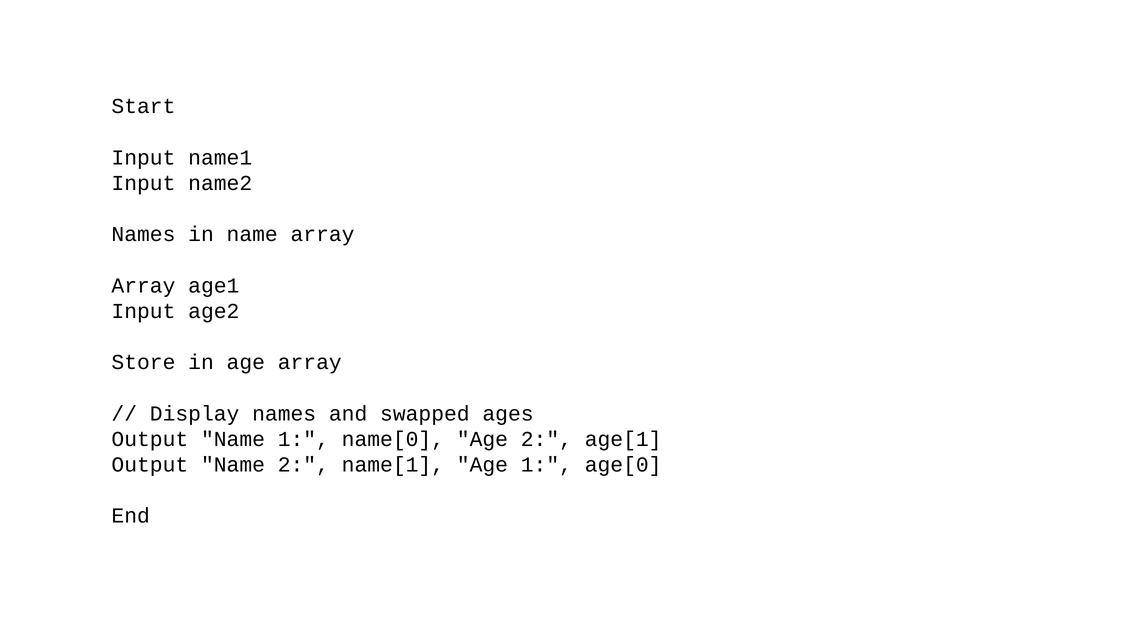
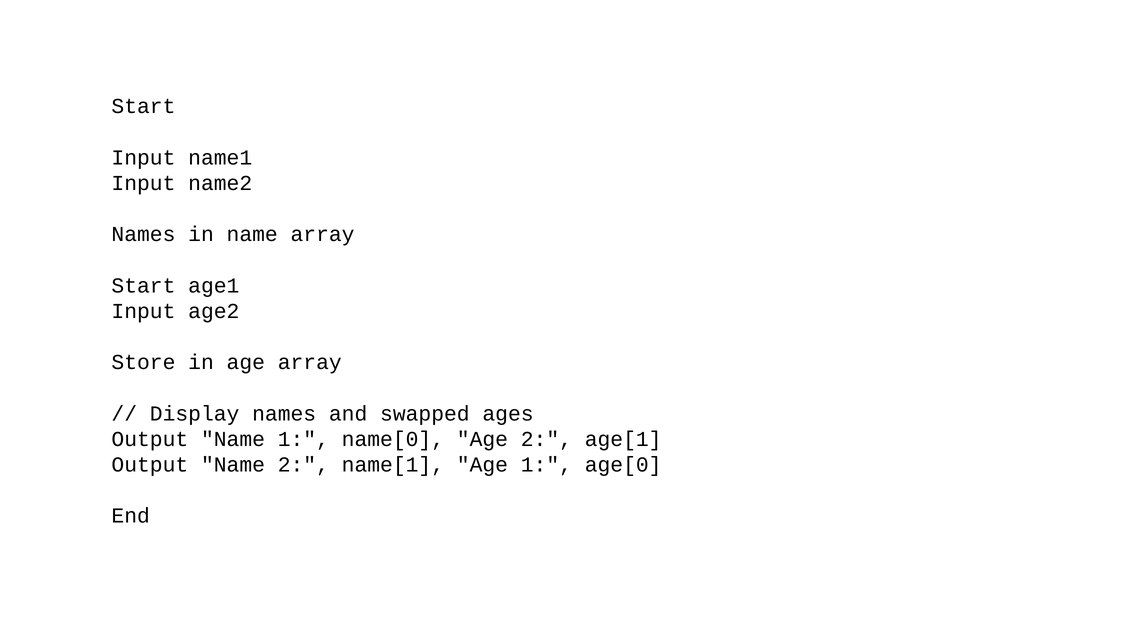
Array at (143, 285): Array -> Start
